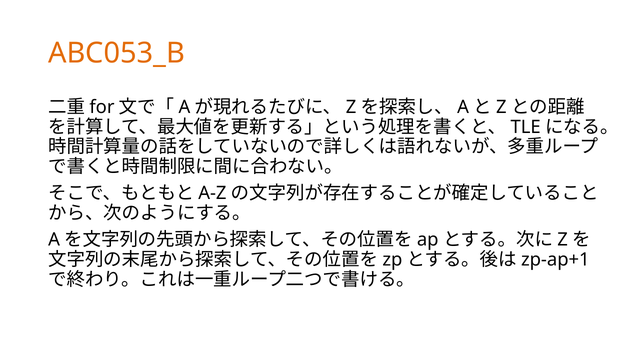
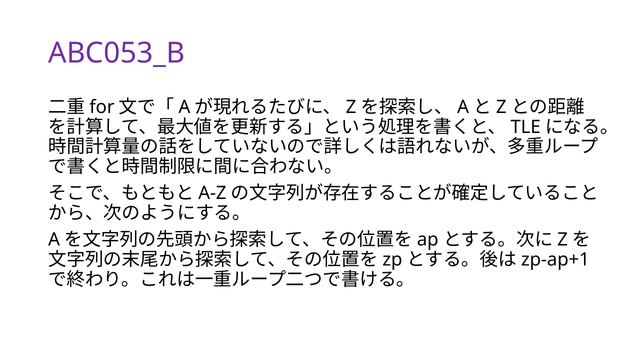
ABC053_B colour: orange -> purple
